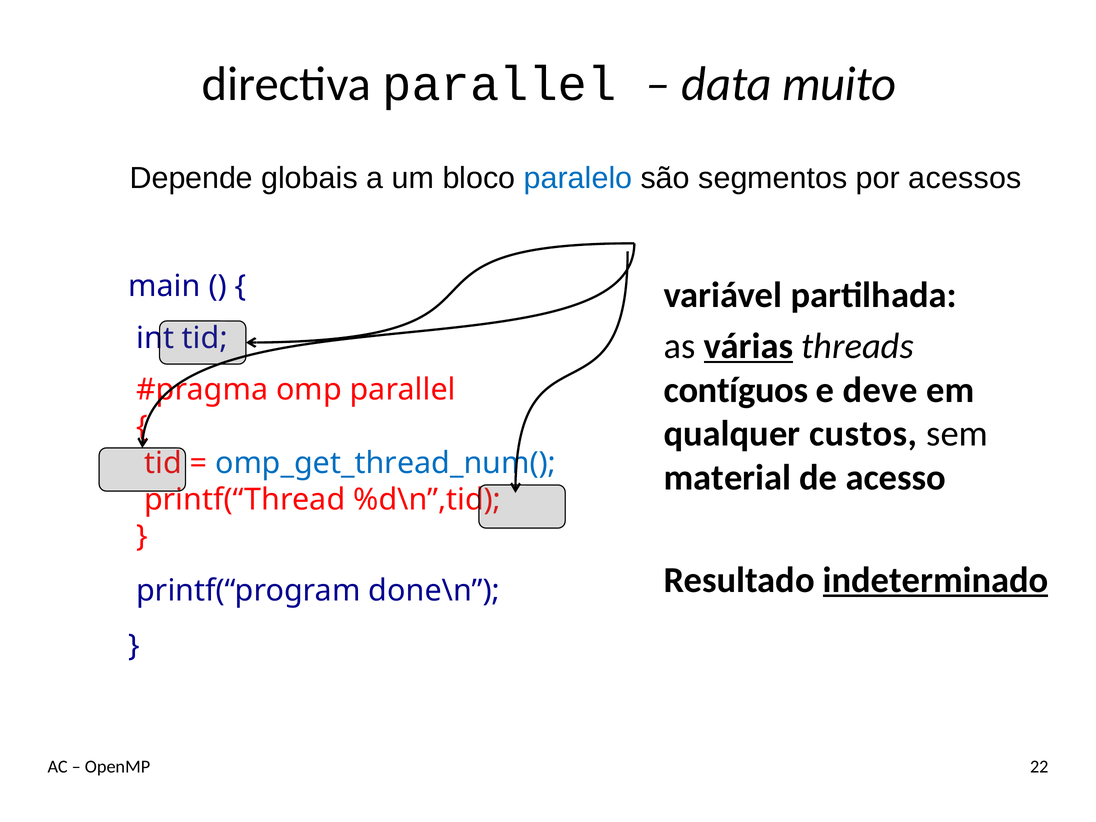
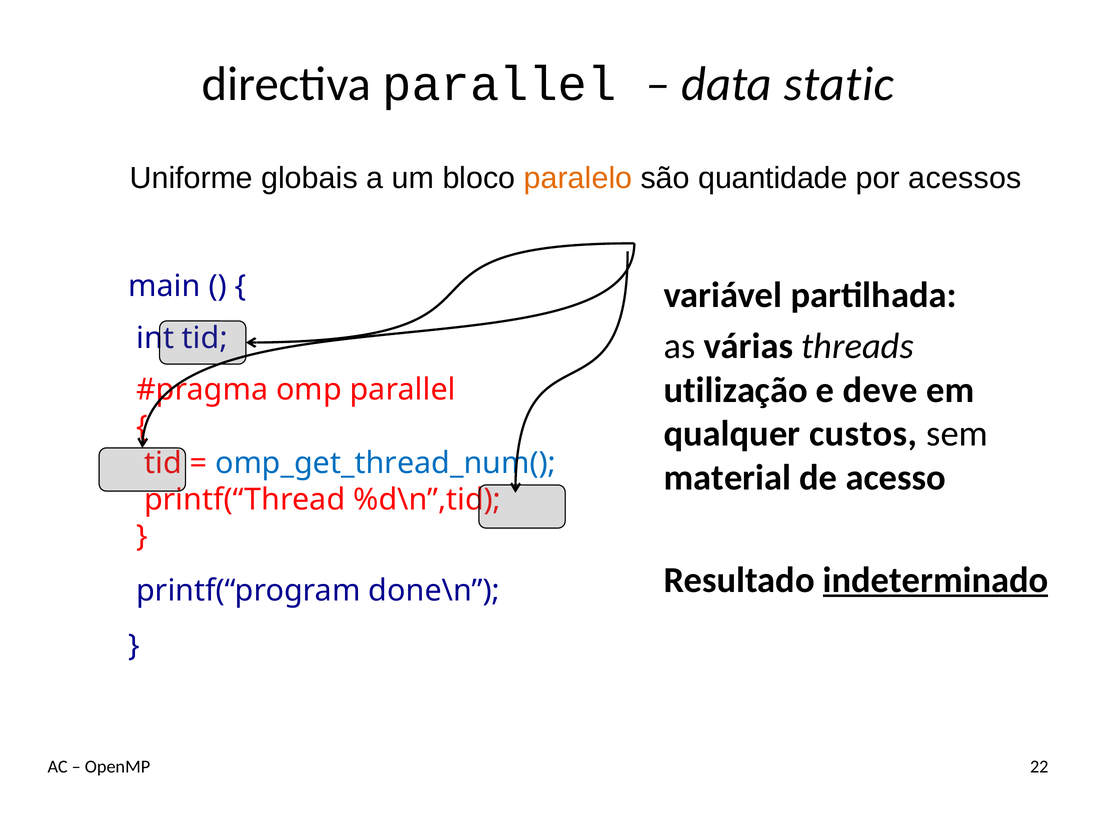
muito: muito -> static
Depende: Depende -> Uniforme
paralelo colour: blue -> orange
segmentos: segmentos -> quantidade
várias underline: present -> none
contíguos: contíguos -> utilização
